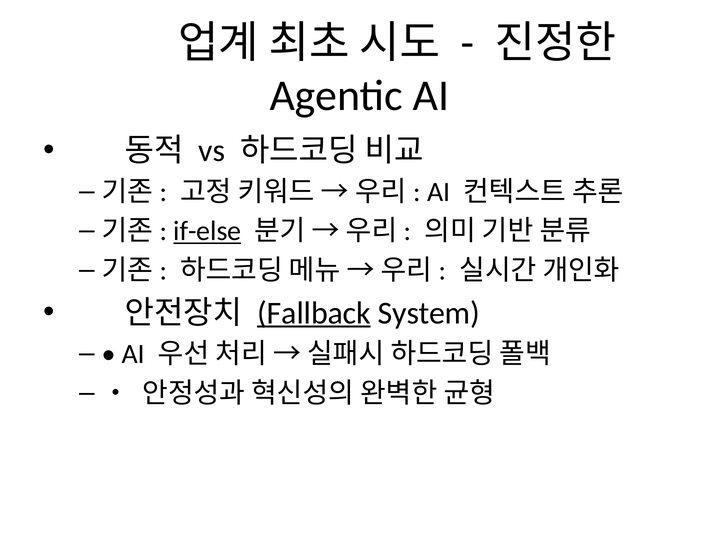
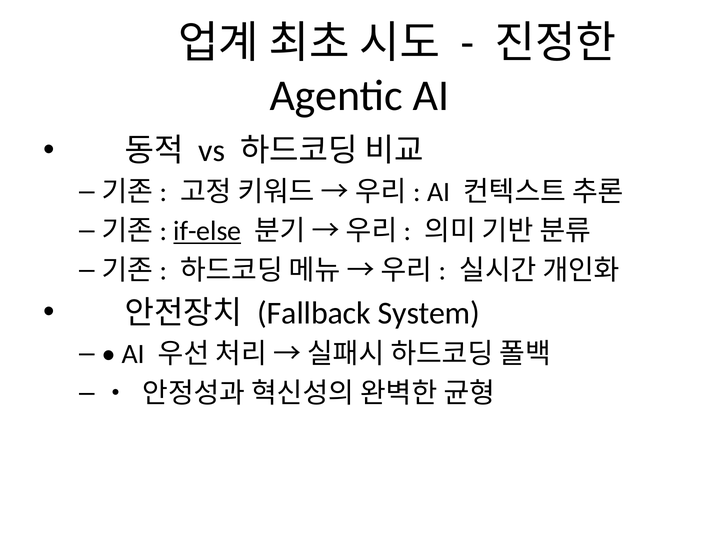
Fallback underline: present -> none
